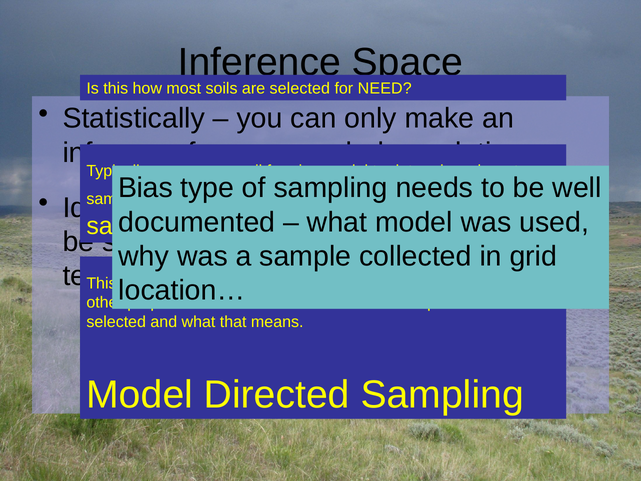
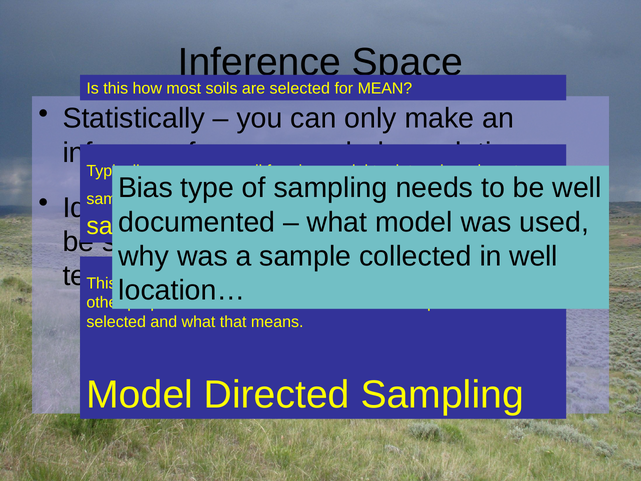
for NEED: NEED -> MEAN
grid at (533, 256): grid -> well
